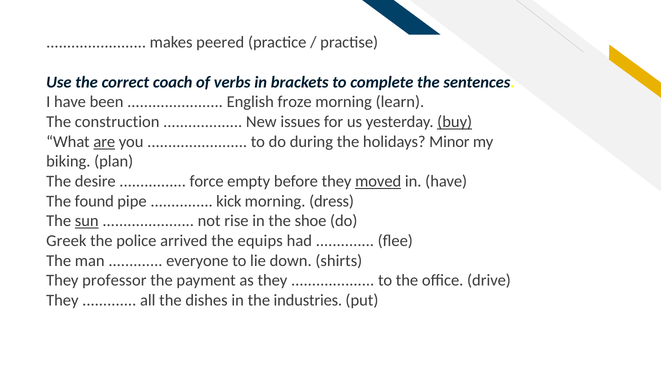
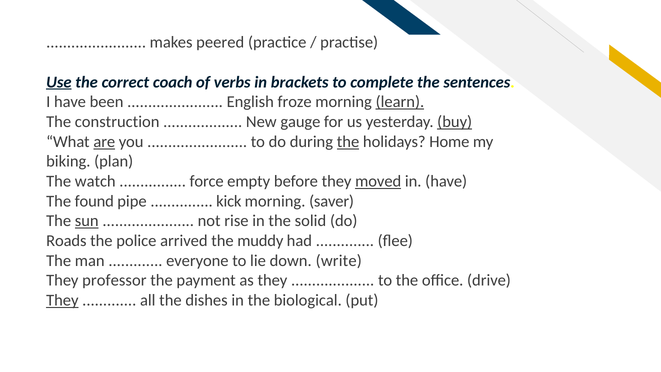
Use underline: none -> present
learn underline: none -> present
issues: issues -> gauge
the at (348, 142) underline: none -> present
Minor: Minor -> Home
desire: desire -> watch
dress: dress -> saver
shoe: shoe -> solid
Greek: Greek -> Roads
equips: equips -> muddy
shirts: shirts -> write
They at (62, 300) underline: none -> present
industries: industries -> biological
